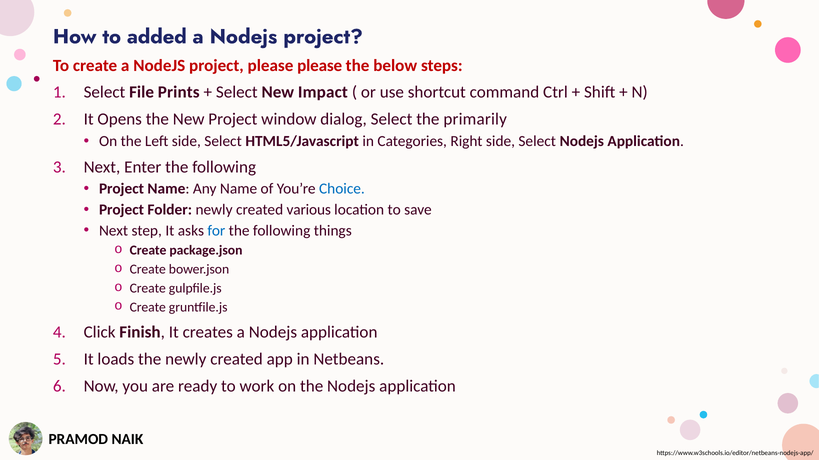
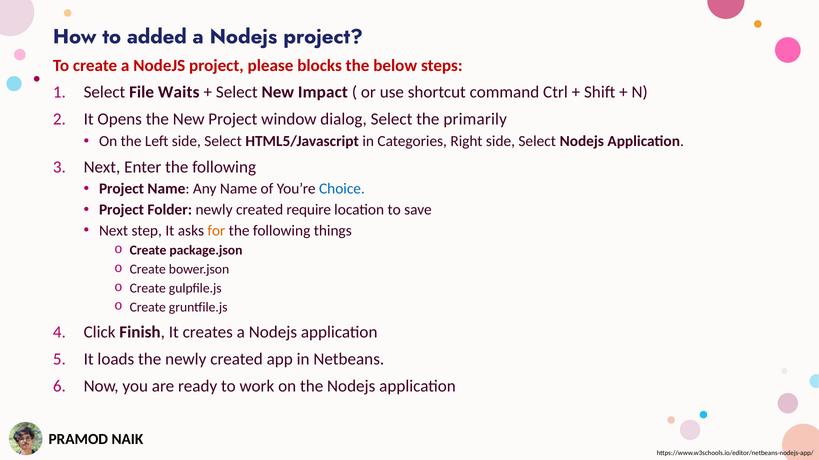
please please: please -> blocks
Prints: Prints -> Waits
various: various -> require
for colour: blue -> orange
